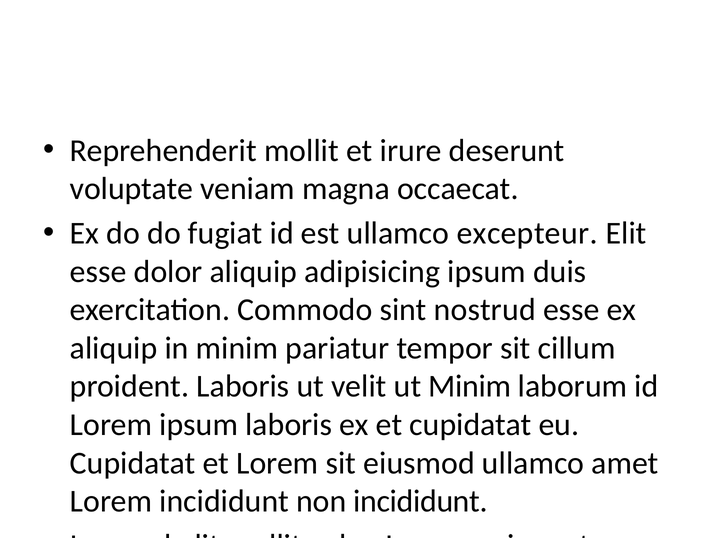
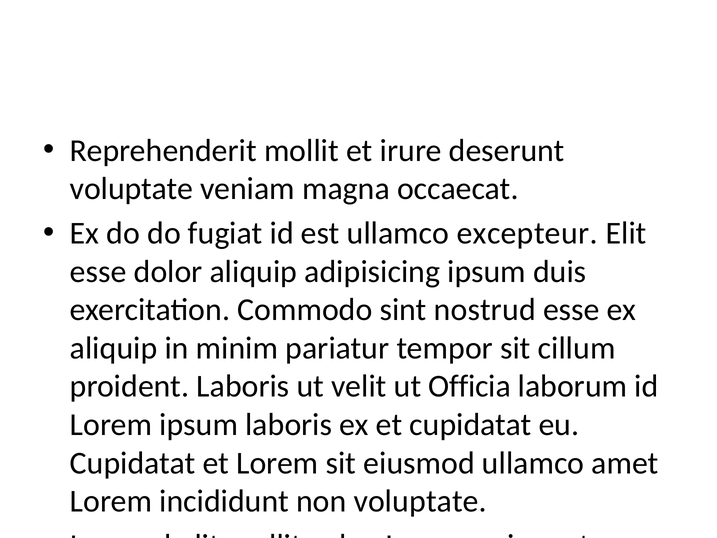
ut Minim: Minim -> Officia
non incididunt: incididunt -> voluptate
